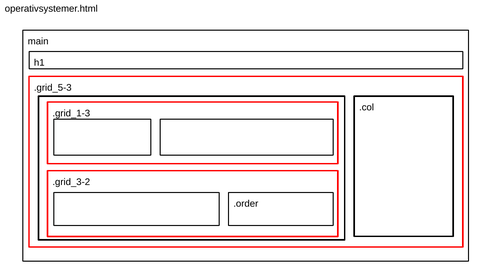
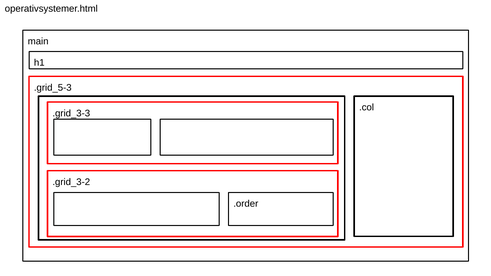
.grid_1-3: .grid_1-3 -> .grid_3-3
